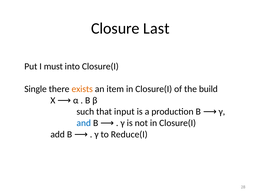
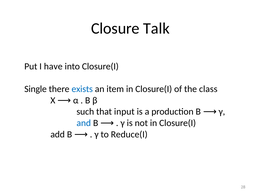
Last: Last -> Talk
must: must -> have
exists colour: orange -> blue
build: build -> class
